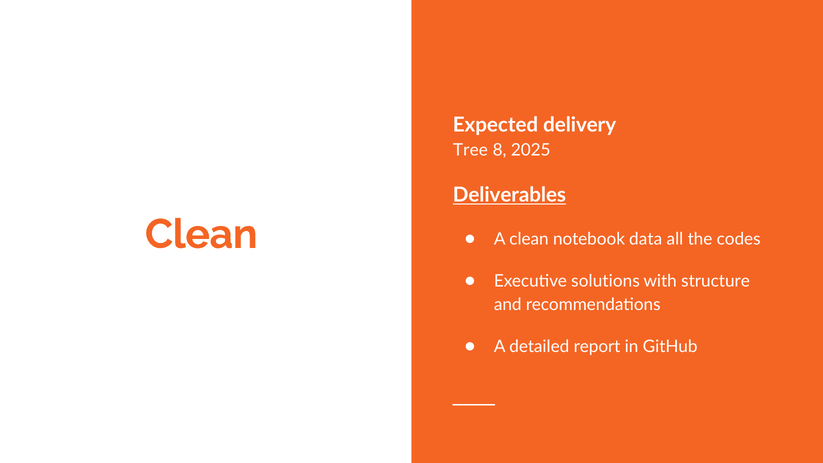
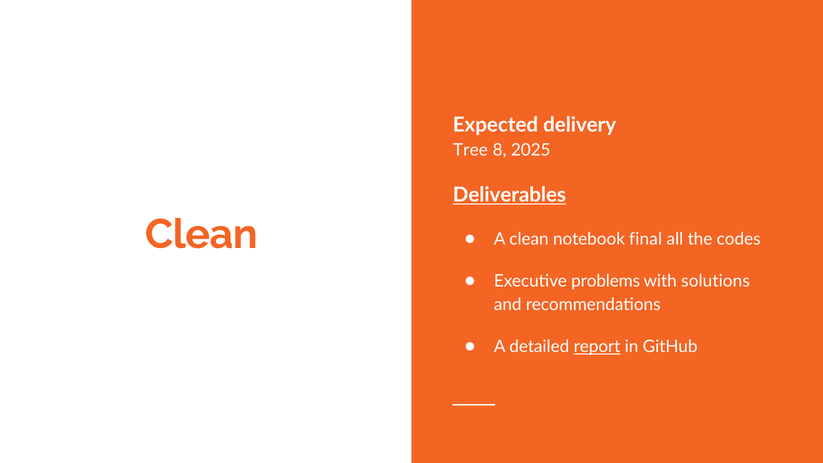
data: data -> final
solutions: solutions -> problems
structure: structure -> solutions
report underline: none -> present
